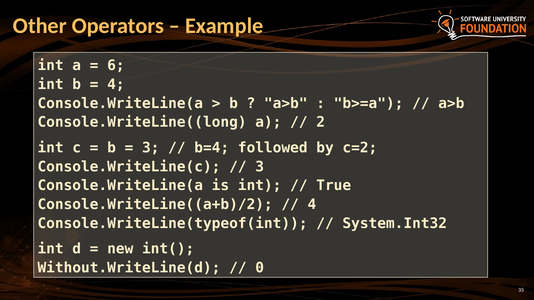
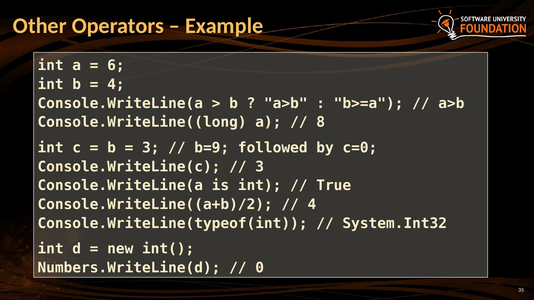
2: 2 -> 8
b=4: b=4 -> b=9
c=2: c=2 -> c=0
Without.WriteLine(d: Without.WriteLine(d -> Numbers.WriteLine(d
